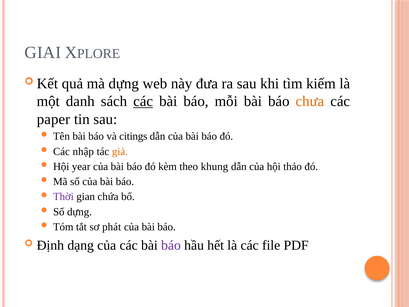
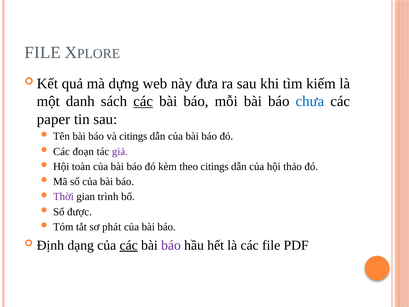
GIAI at (43, 52): GIAI -> FILE
chưa colour: orange -> blue
nhập: nhập -> đoạn
giả colour: orange -> purple
year: year -> toàn
theo khung: khung -> citings
chứa: chứa -> trình
Số dựng: dựng -> được
các at (129, 245) underline: none -> present
